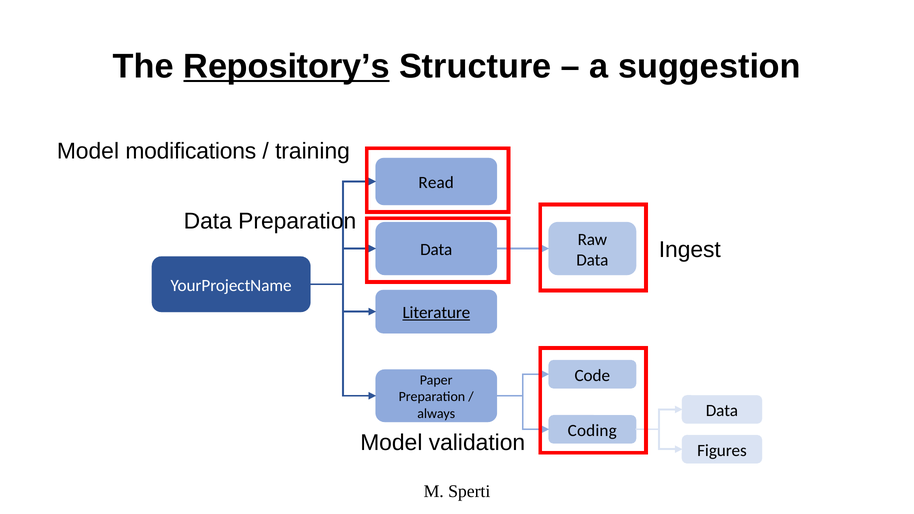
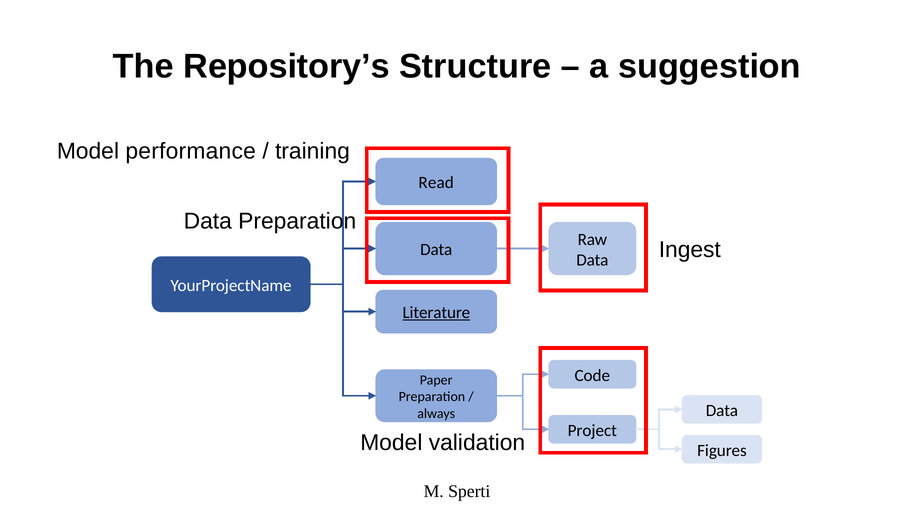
Repository’s underline: present -> none
modifications: modifications -> performance
Coding: Coding -> Project
